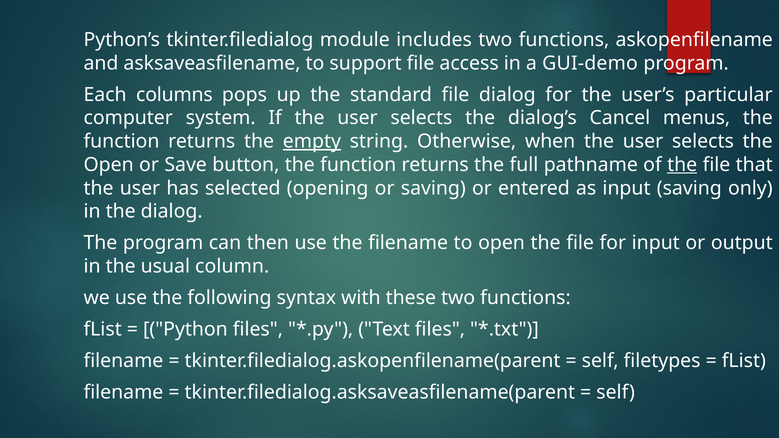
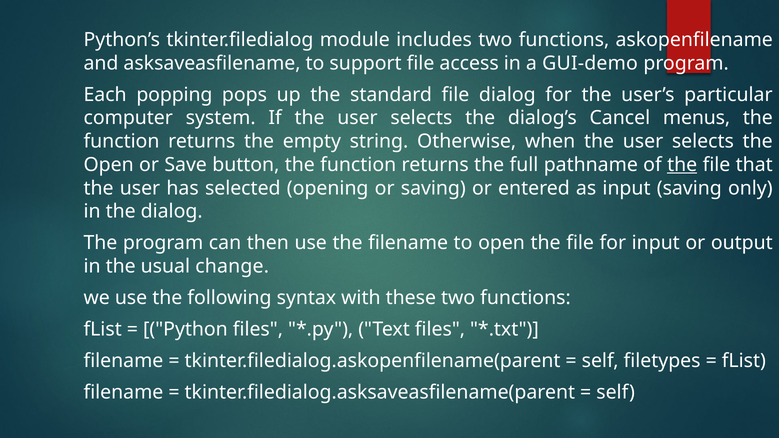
columns: columns -> popping
empty underline: present -> none
column: column -> change
